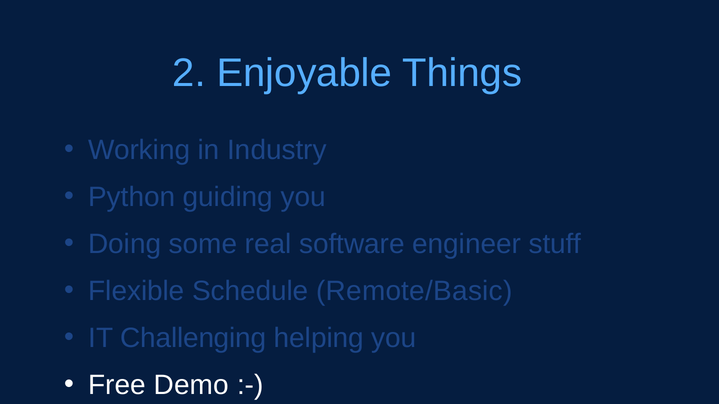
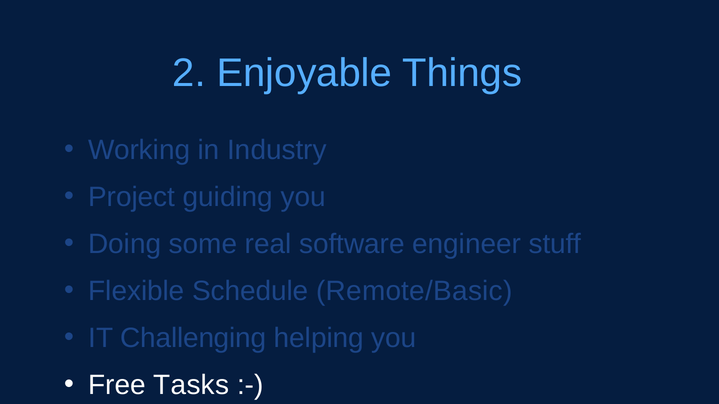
Python: Python -> Project
Demo: Demo -> Tasks
